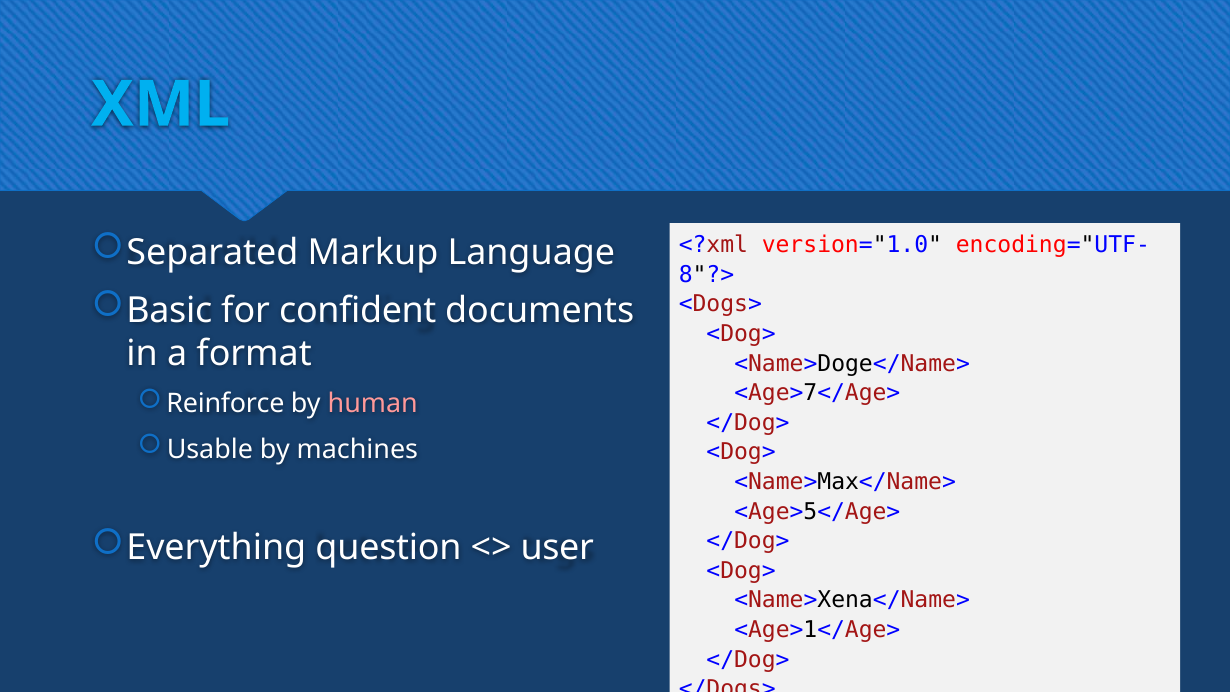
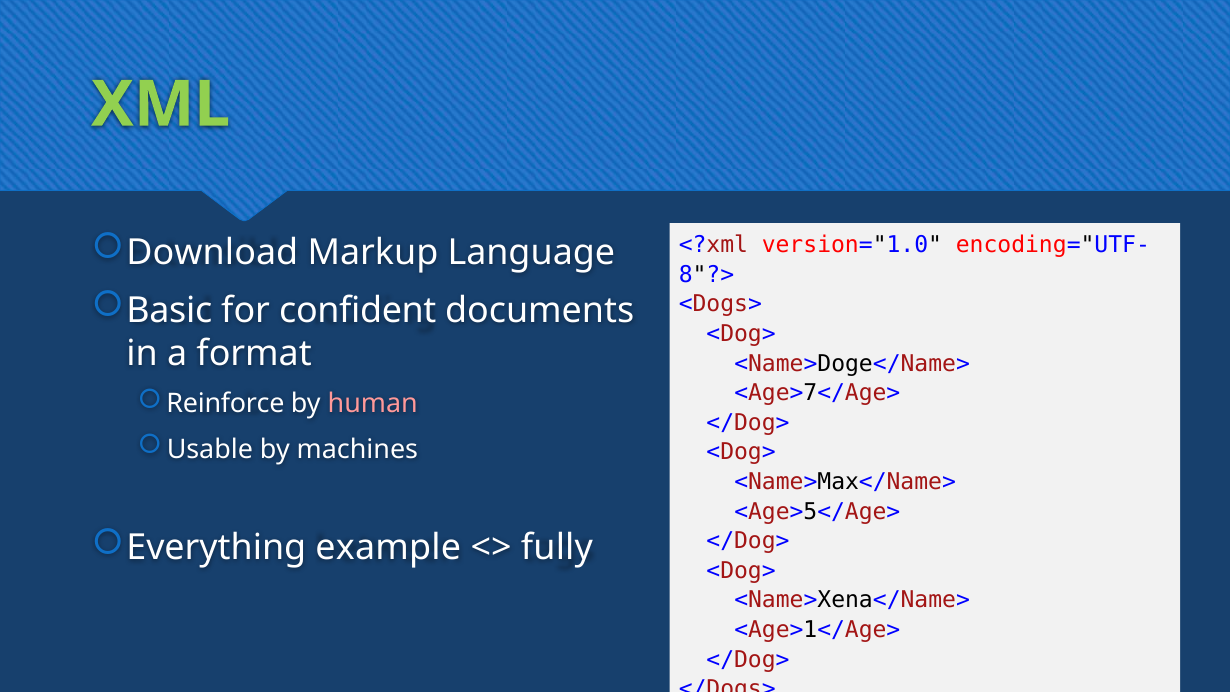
XML colour: light blue -> light green
Separated: Separated -> Download
question: question -> example
user: user -> fully
